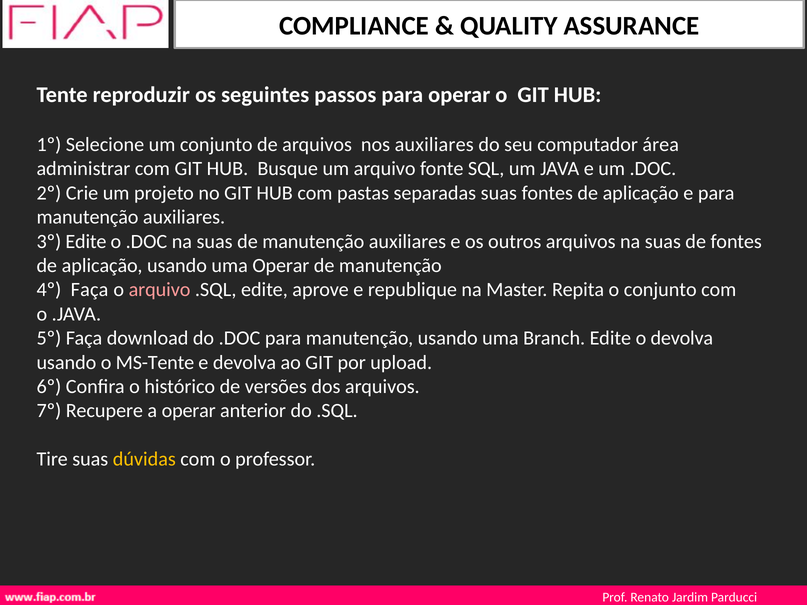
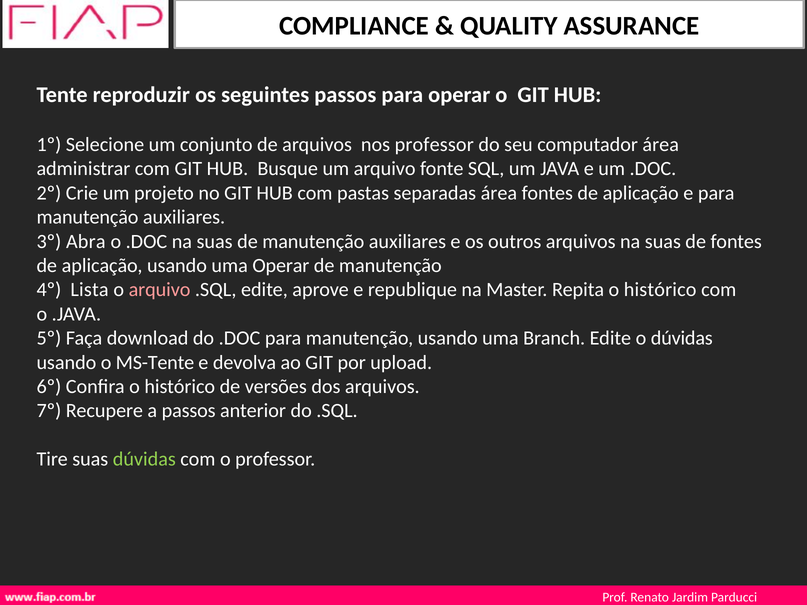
nos auxiliares: auxiliares -> professor
separadas suas: suas -> área
3º Edite: Edite -> Abra
4º Faça: Faça -> Lista
Repita o conjunto: conjunto -> histórico
o devolva: devolva -> dúvidas
a operar: operar -> passos
dúvidas at (144, 459) colour: yellow -> light green
